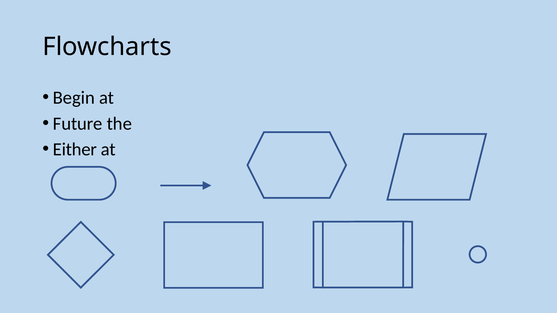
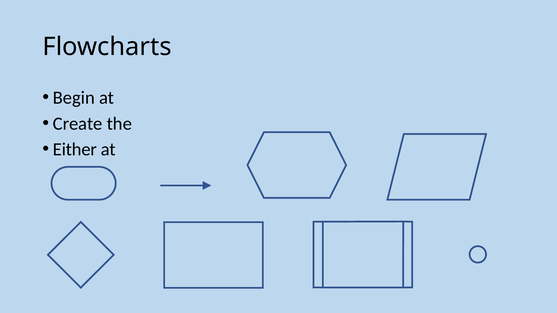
Future: Future -> Create
